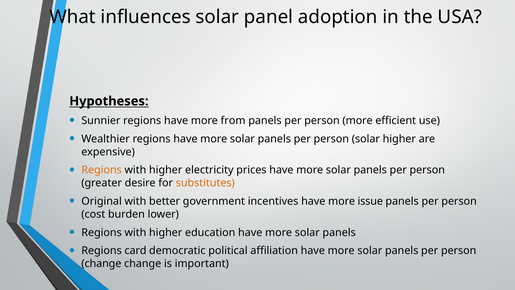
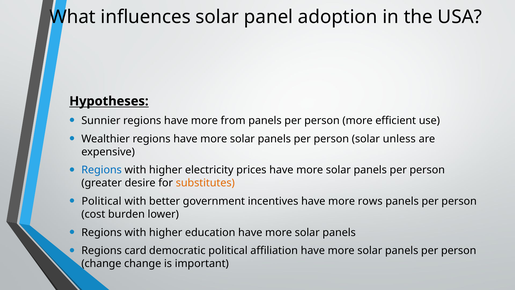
solar higher: higher -> unless
Regions at (102, 170) colour: orange -> blue
Original at (102, 201): Original -> Political
issue: issue -> rows
